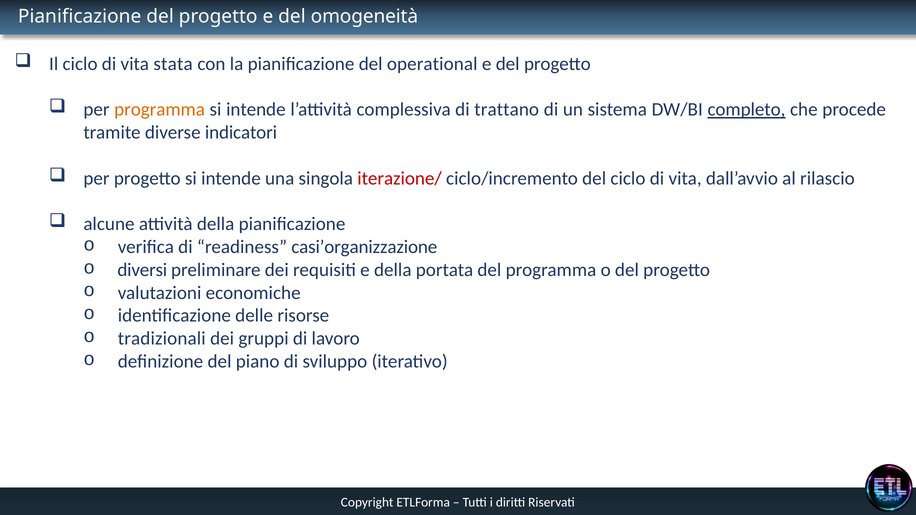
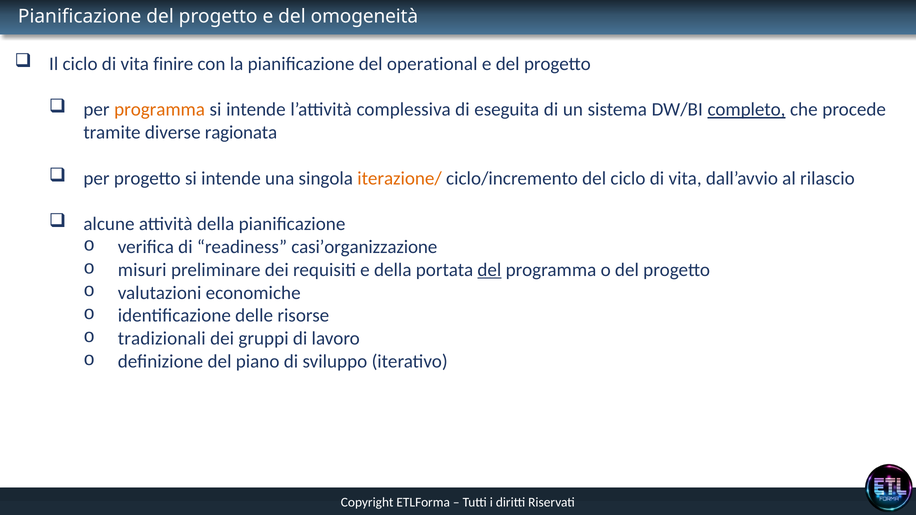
stata: stata -> finire
trattano: trattano -> eseguita
indicatori: indicatori -> ragionata
iterazione/ colour: red -> orange
diversi: diversi -> misuri
del at (489, 270) underline: none -> present
